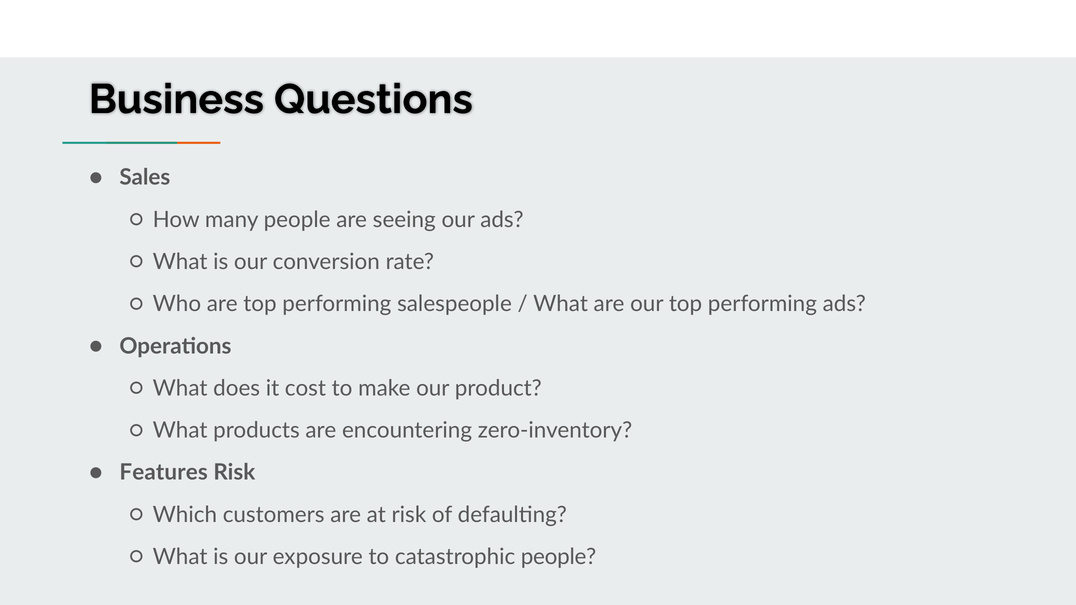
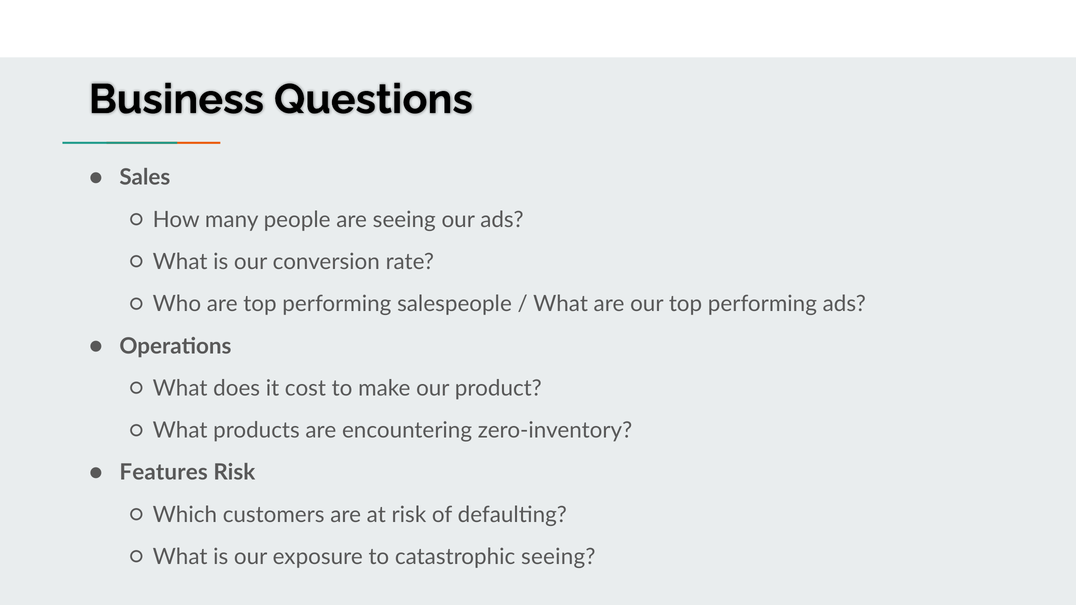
catastrophic people: people -> seeing
